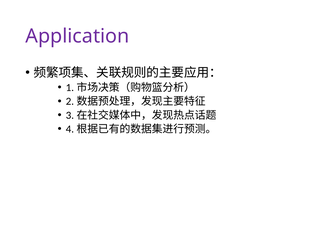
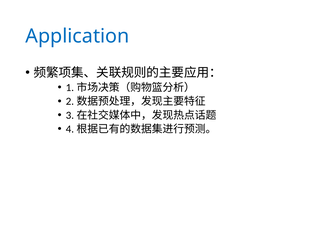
Application colour: purple -> blue
